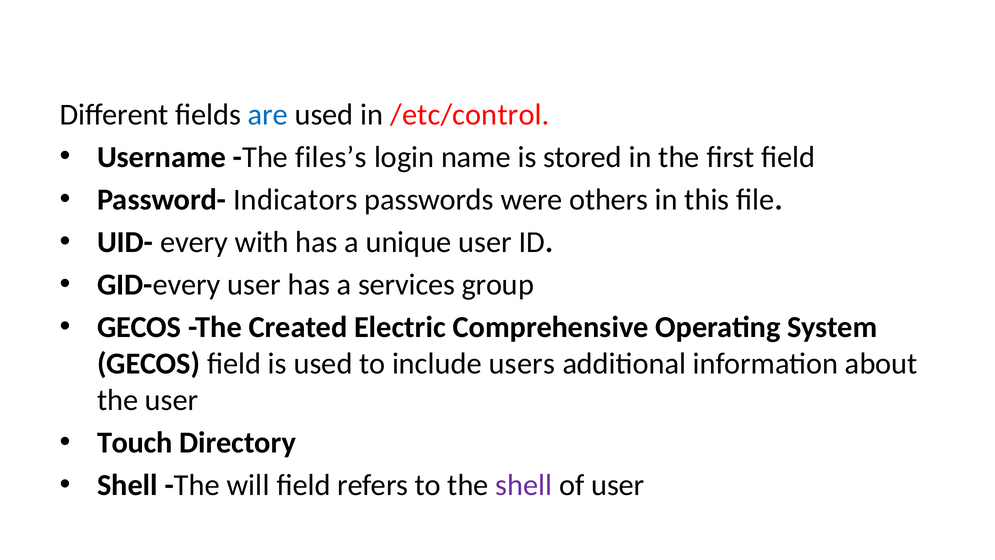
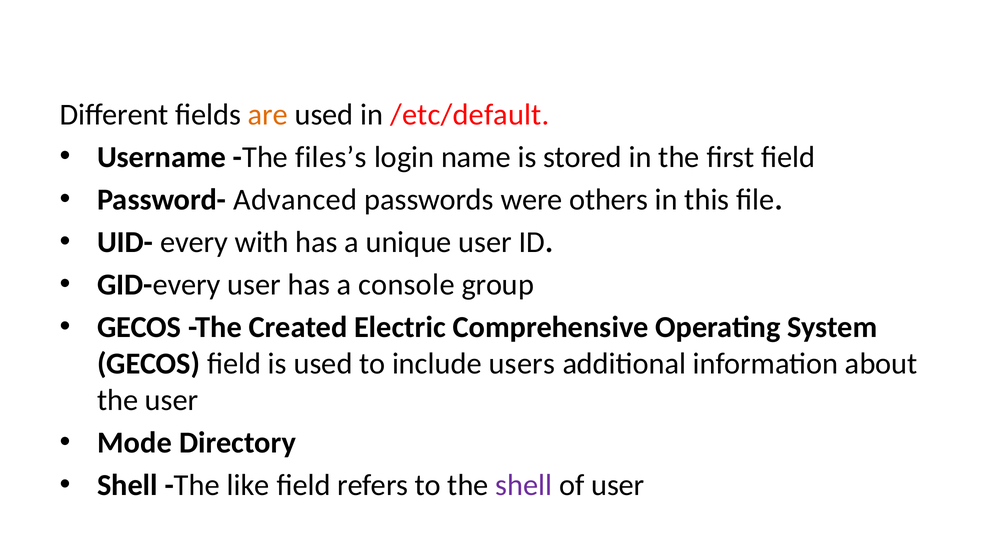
are colour: blue -> orange
/etc/control: /etc/control -> /etc/default
Indicators: Indicators -> Advanced
services: services -> console
Touch: Touch -> Mode
will: will -> like
